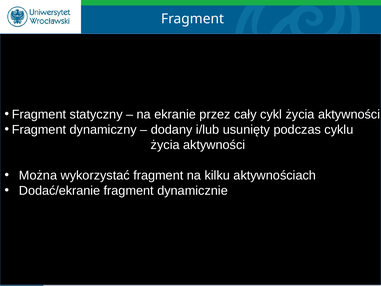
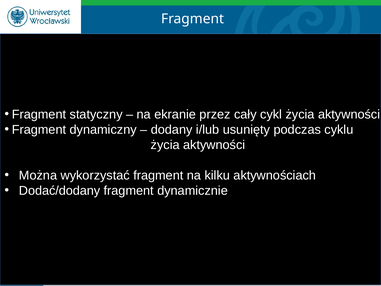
Dodać/ekranie: Dodać/ekranie -> Dodać/dodany
